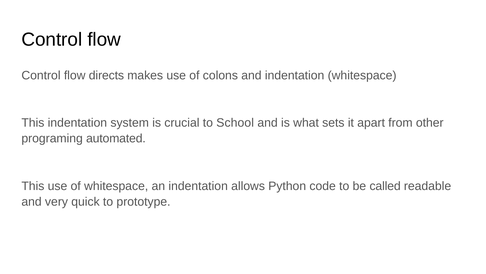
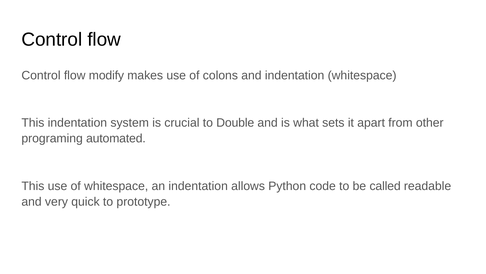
directs: directs -> modify
School: School -> Double
